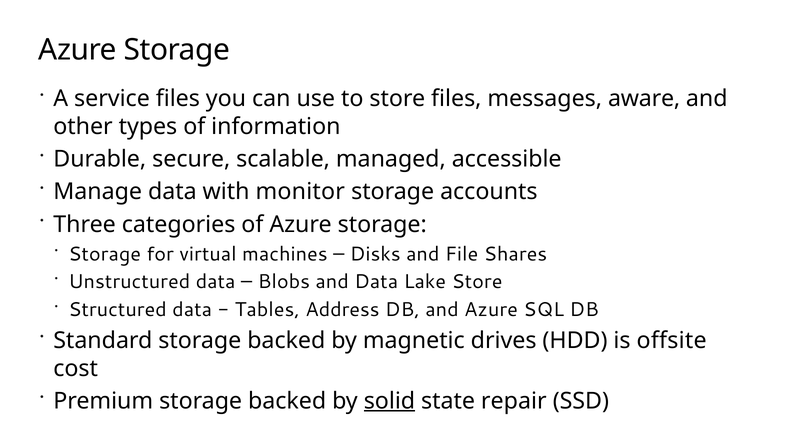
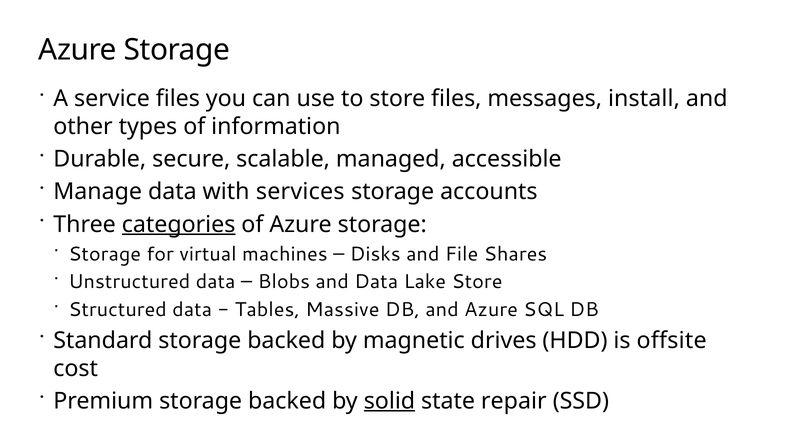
aware: aware -> install
monitor: monitor -> services
categories underline: none -> present
Address: Address -> Massive
